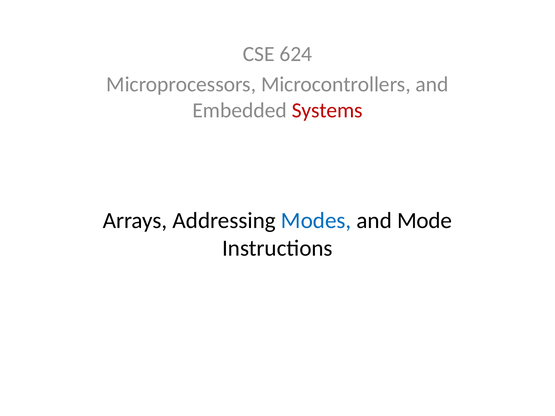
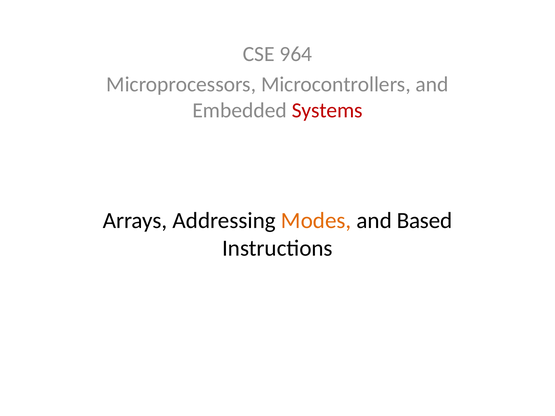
624: 624 -> 964
Modes colour: blue -> orange
Mode: Mode -> Based
